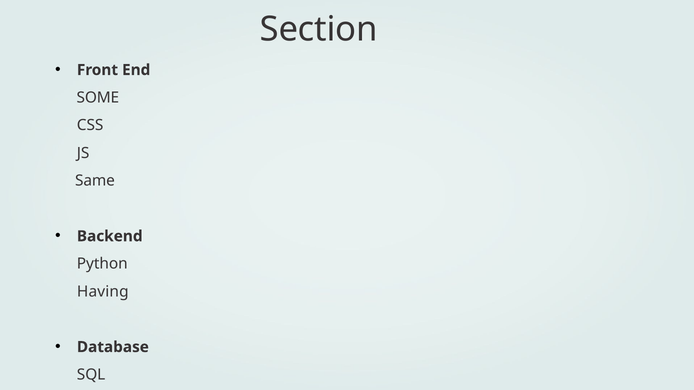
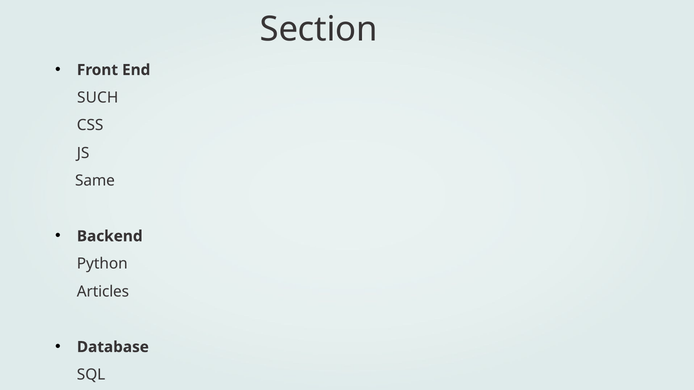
SOME: SOME -> SUCH
Having: Having -> Articles
